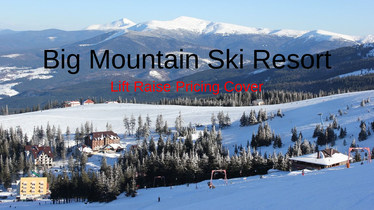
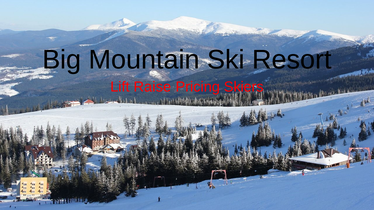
Cover: Cover -> Skiers
